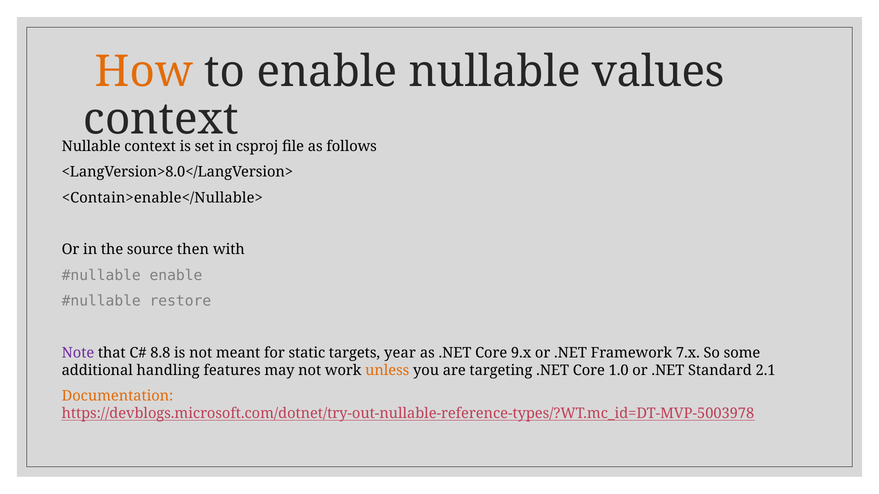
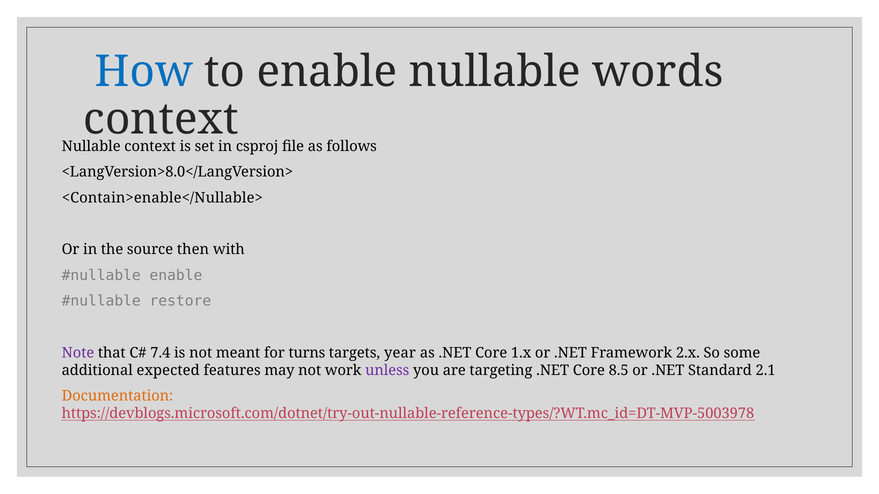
How colour: orange -> blue
values: values -> words
8.8: 8.8 -> 7.4
static: static -> turns
9.x: 9.x -> 1.x
7.x: 7.x -> 2.x
handling: handling -> expected
unless colour: orange -> purple
1.0: 1.0 -> 8.5
